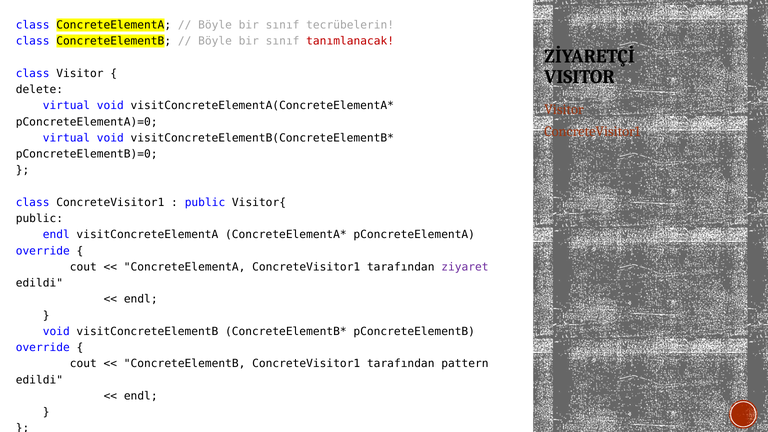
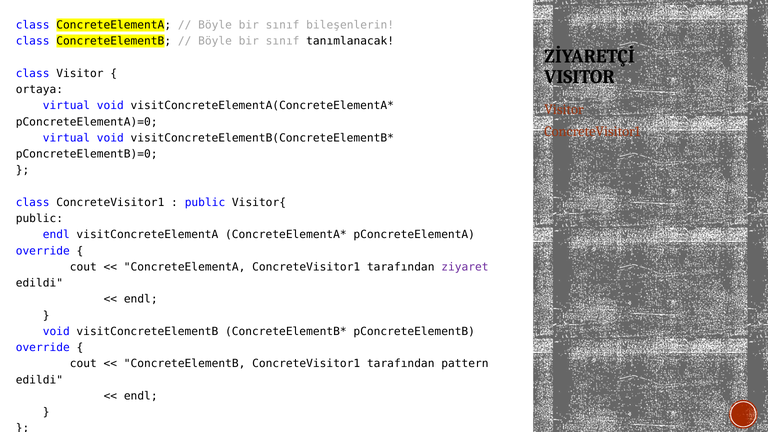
tecrübelerin: tecrübelerin -> bileşenlerin
tanımlanacak colour: red -> black
delete: delete -> ortaya
